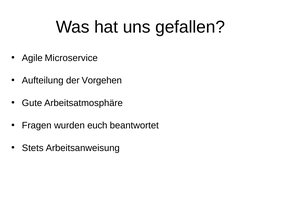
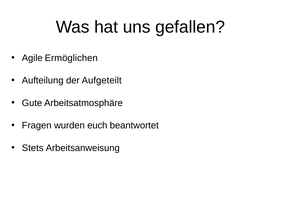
Microservice: Microservice -> Ermöglichen
Vorgehen: Vorgehen -> Aufgeteilt
